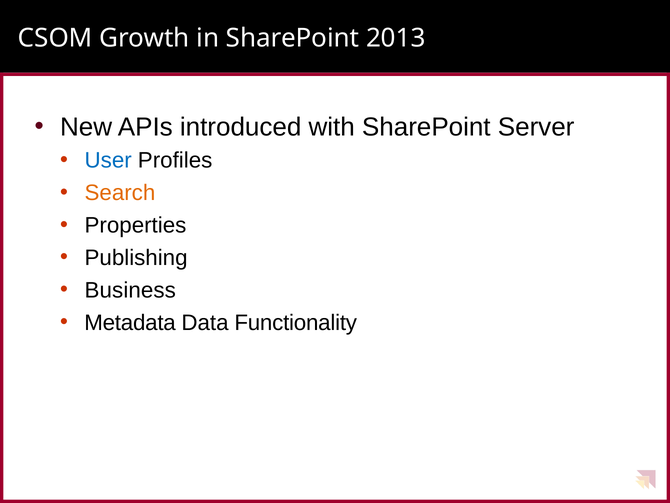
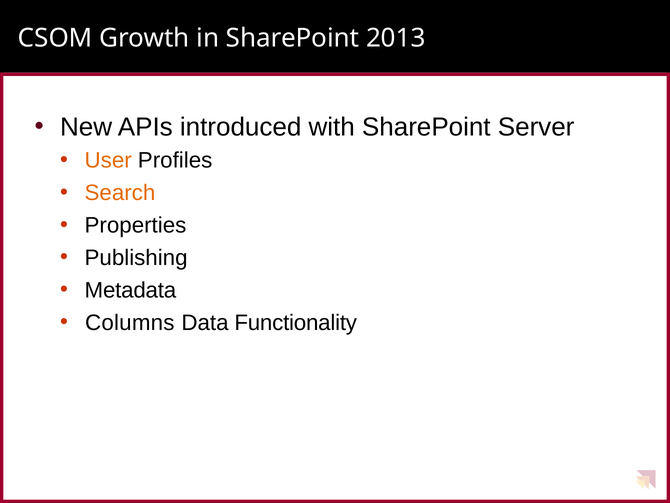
User colour: blue -> orange
Business: Business -> Metadata
Metadata: Metadata -> Columns
